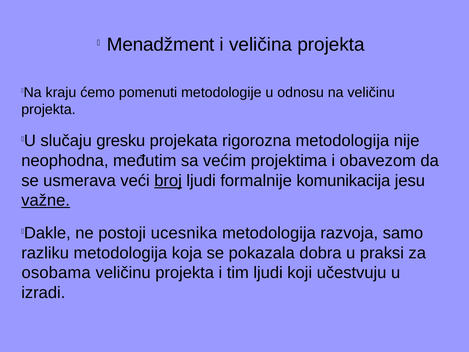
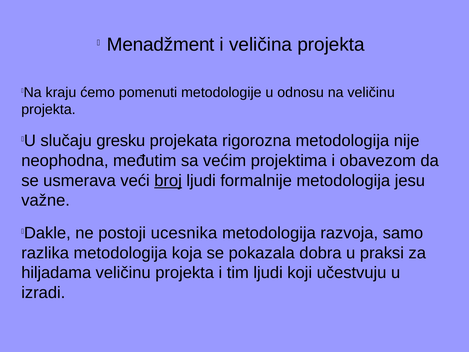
formalnije komunikacija: komunikacija -> metodologija
važne underline: present -> none
razliku: razliku -> razlika
osobama: osobama -> hiljadama
